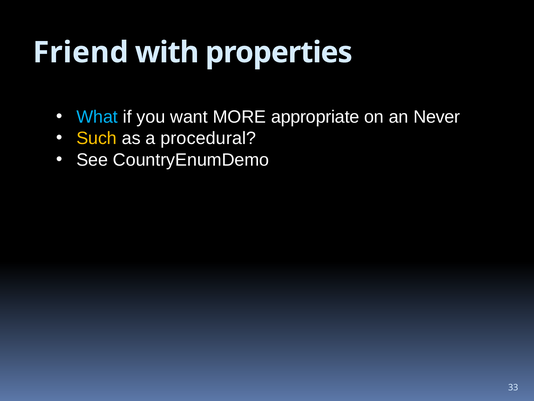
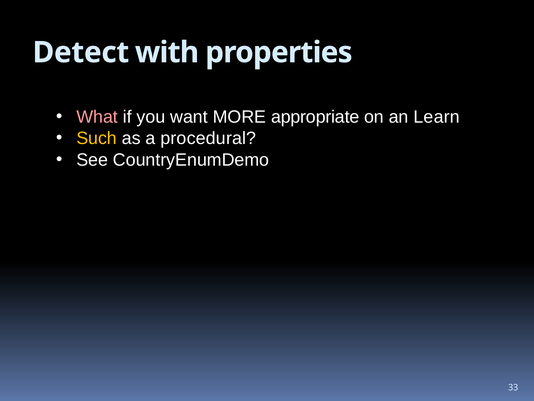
Friend: Friend -> Detect
What colour: light blue -> pink
Never: Never -> Learn
